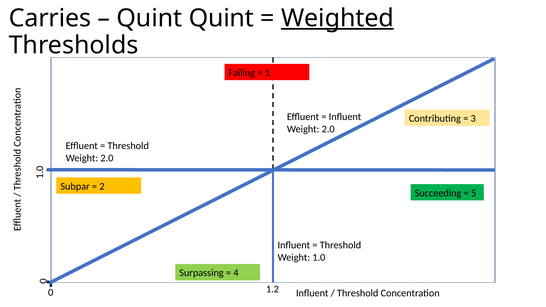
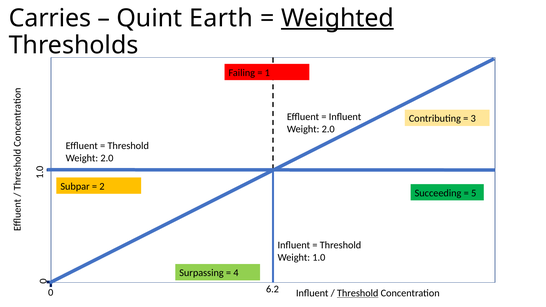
Quint Quint: Quint -> Earth
1.2: 1.2 -> 6.2
Threshold at (358, 293) underline: none -> present
